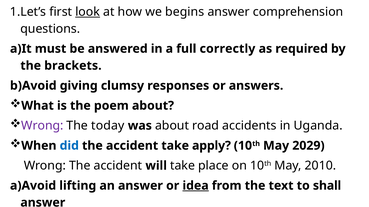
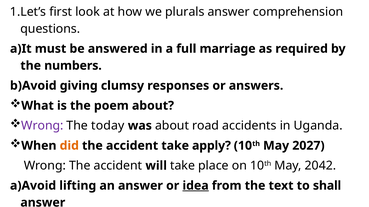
look underline: present -> none
begins: begins -> plurals
correctly: correctly -> marriage
brackets: brackets -> numbers
did colour: blue -> orange
2029: 2029 -> 2027
2010: 2010 -> 2042
